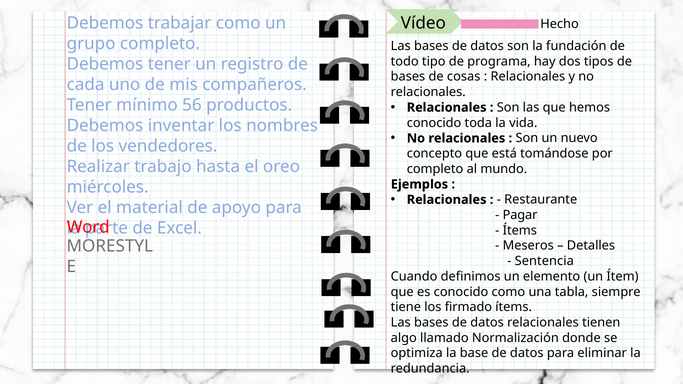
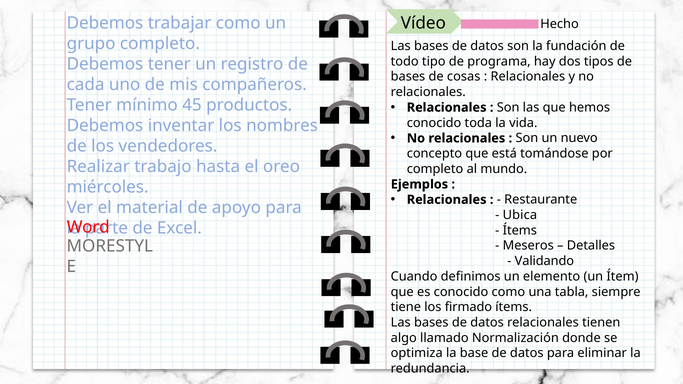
56: 56 -> 45
Pagar: Pagar -> Ubica
Sentencia: Sentencia -> Validando
